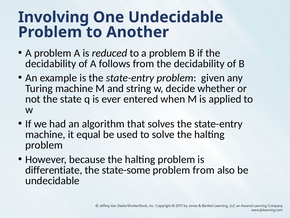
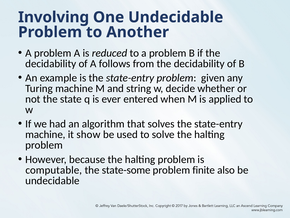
equal: equal -> show
differentiate: differentiate -> computable
problem from: from -> finite
